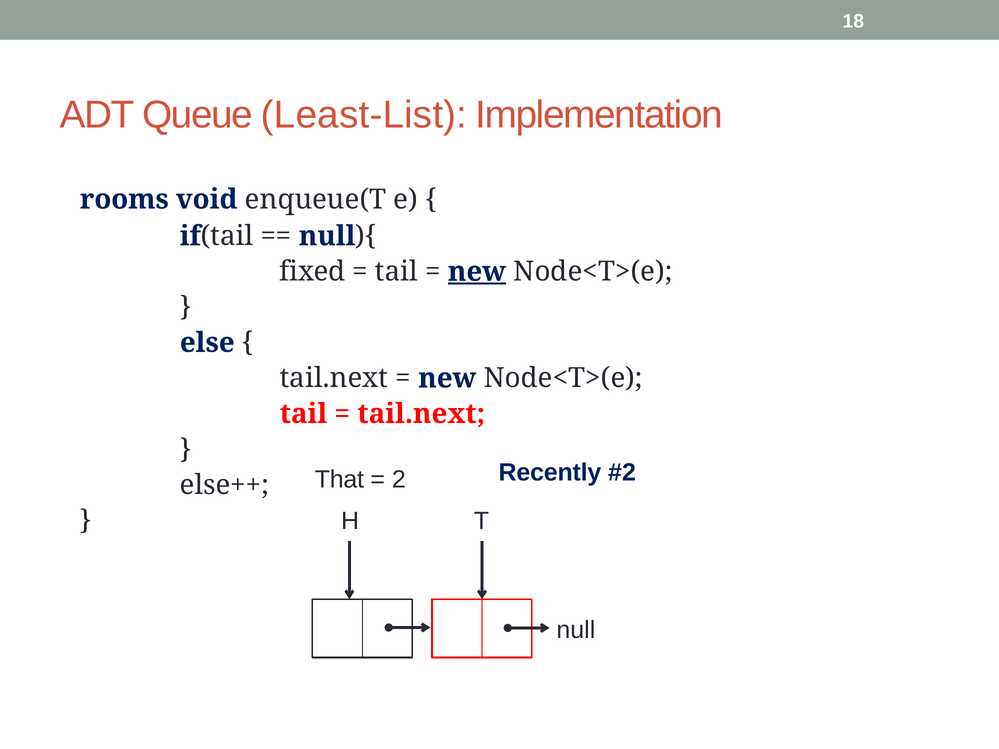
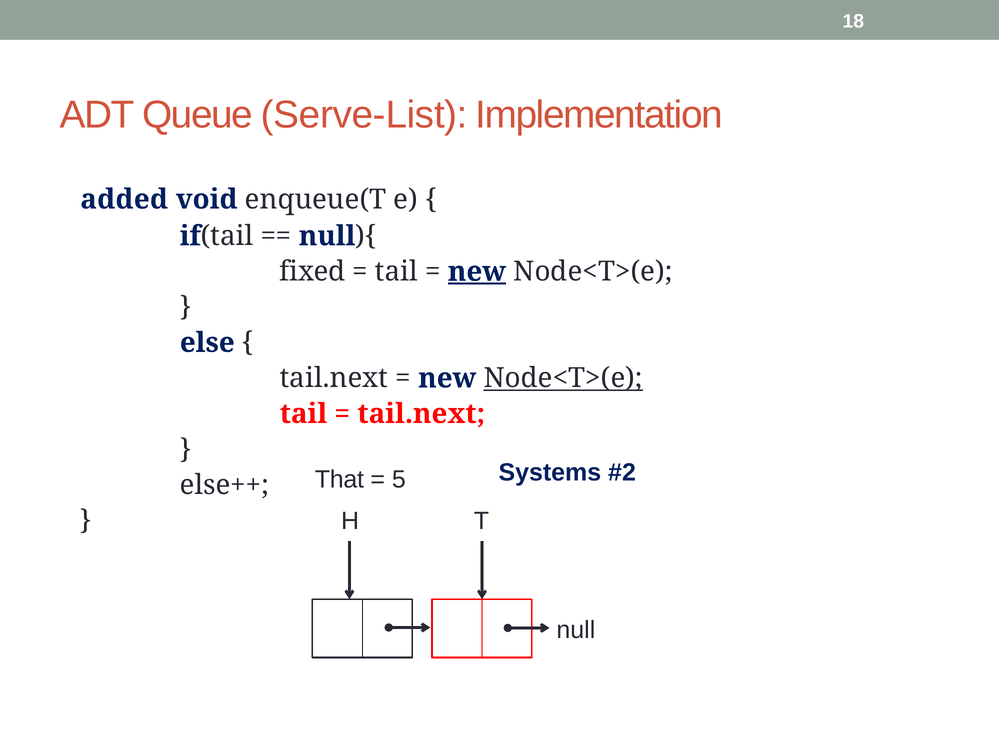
Least-List: Least-List -> Serve-List
rooms: rooms -> added
Node<T>(e at (563, 378) underline: none -> present
Recently: Recently -> Systems
2: 2 -> 5
